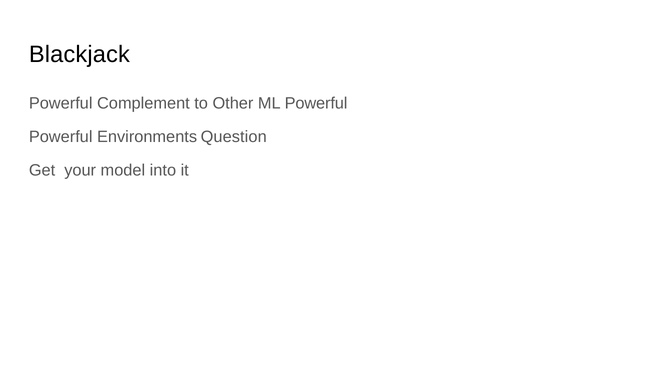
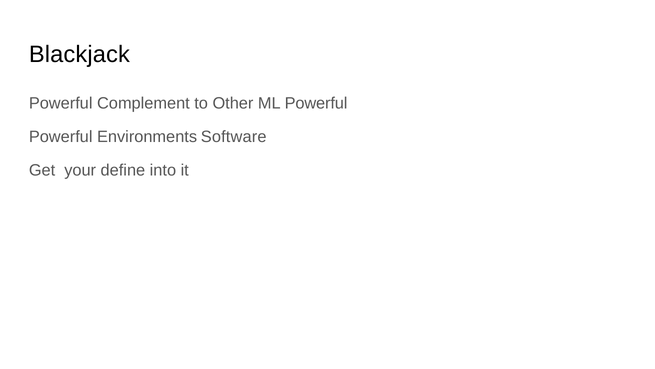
Question: Question -> Software
model: model -> define
